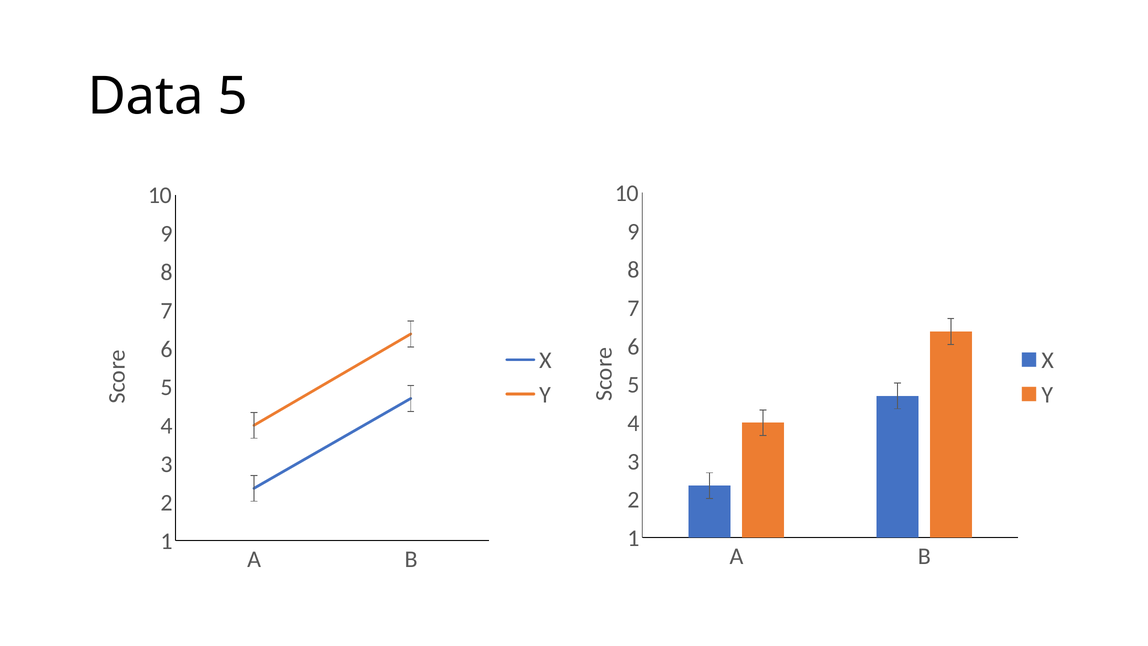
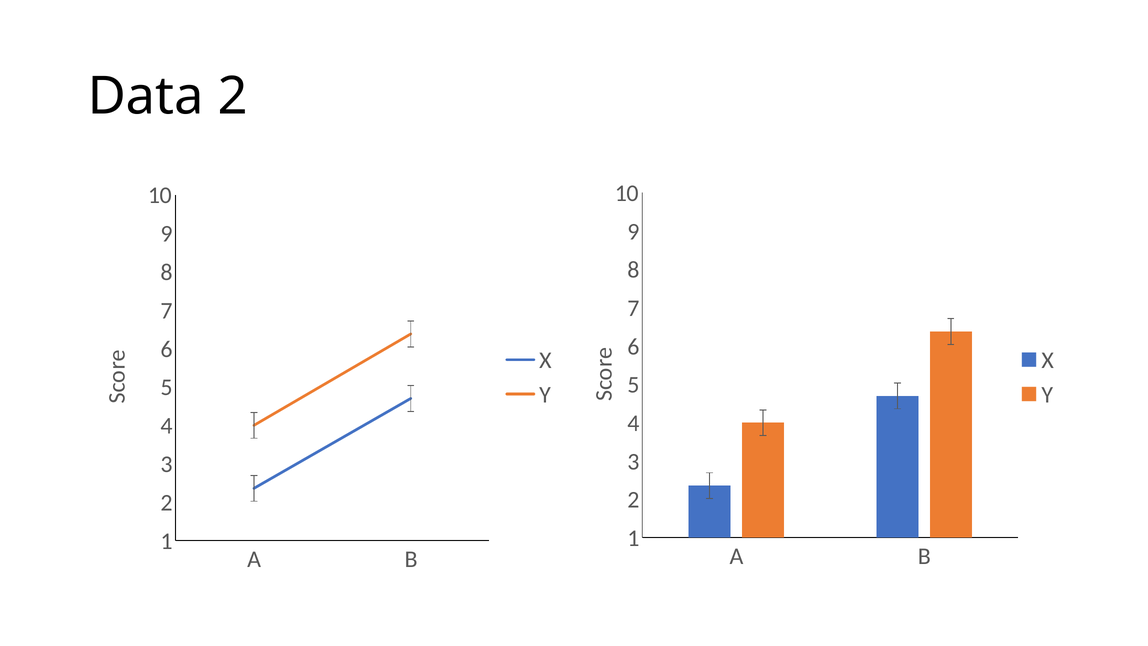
Data 5: 5 -> 2
